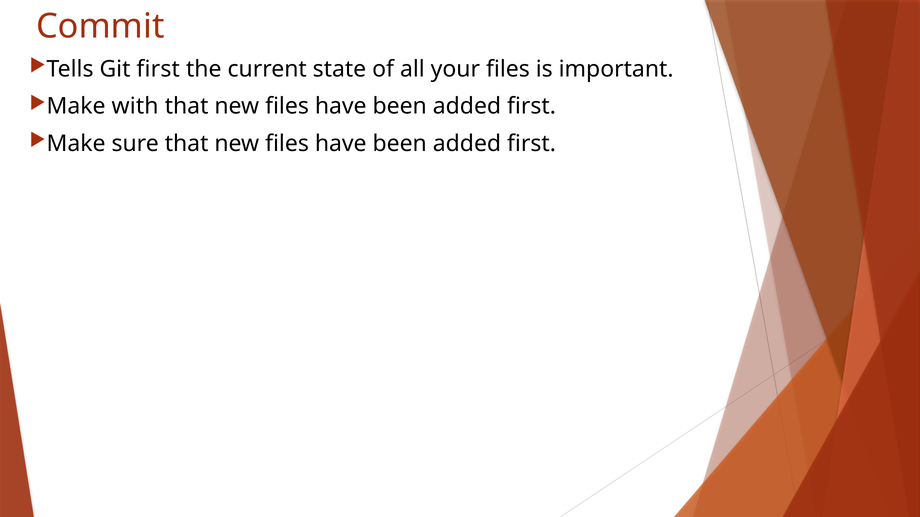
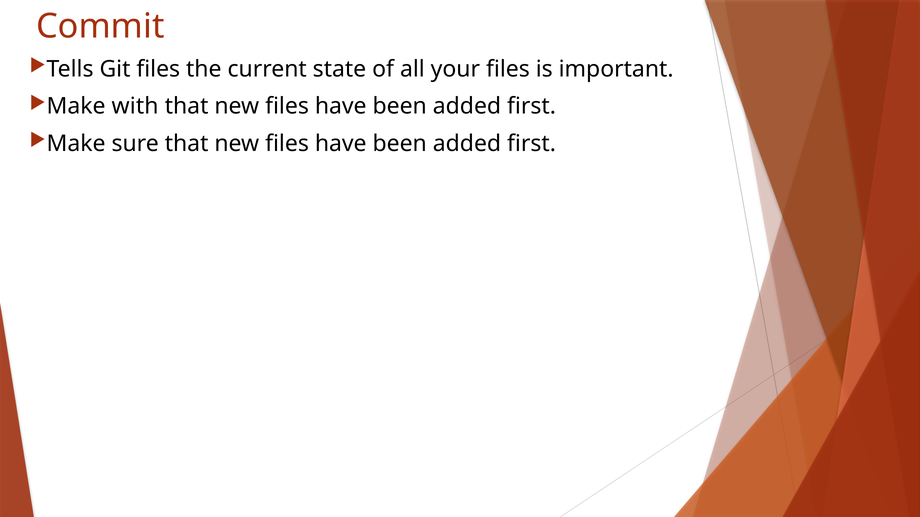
Git first: first -> files
